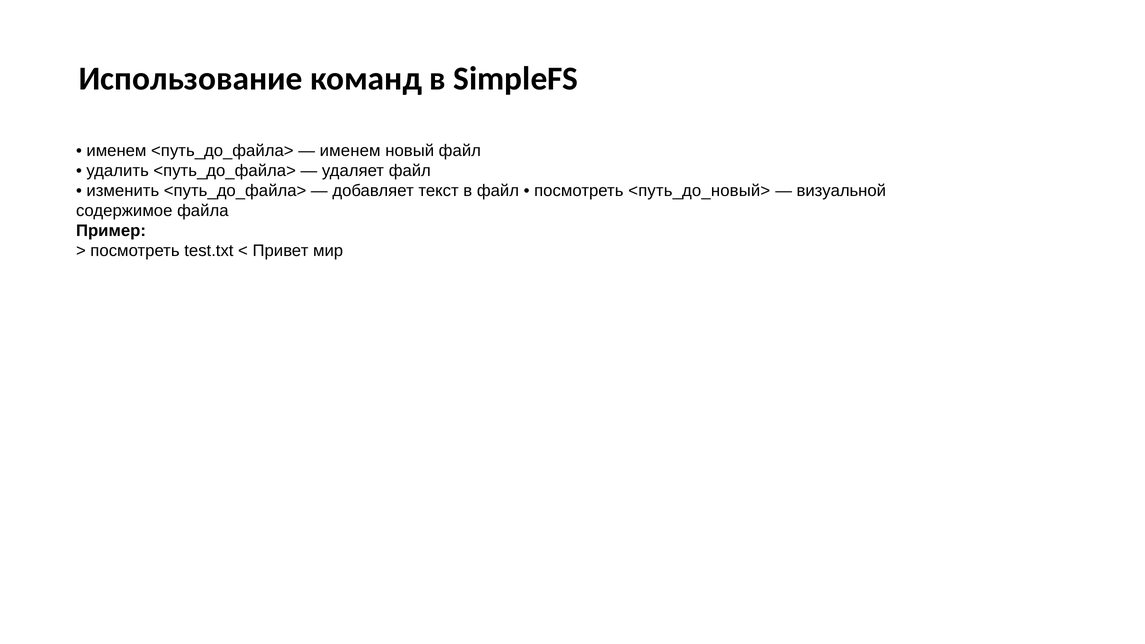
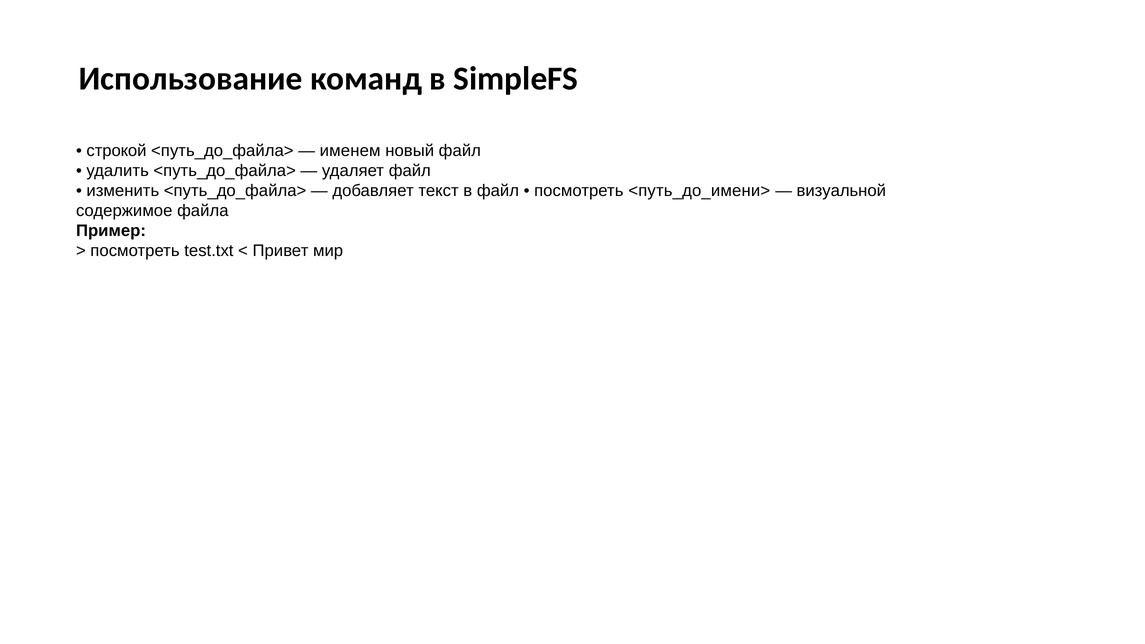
именем at (116, 151): именем -> строкой
<путь_до_новый>: <путь_до_новый> -> <путь_до_имени>
